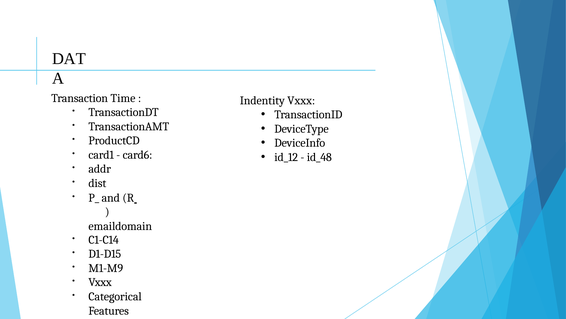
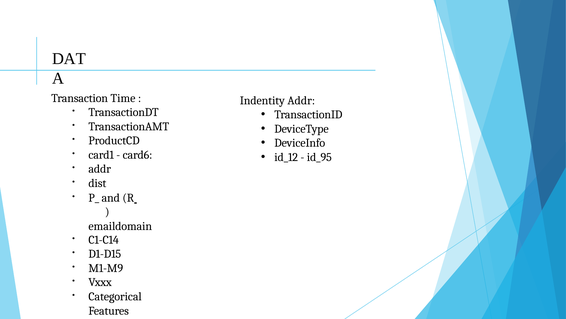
Indentity Vxxx: Vxxx -> Addr
id_48: id_48 -> id_95
